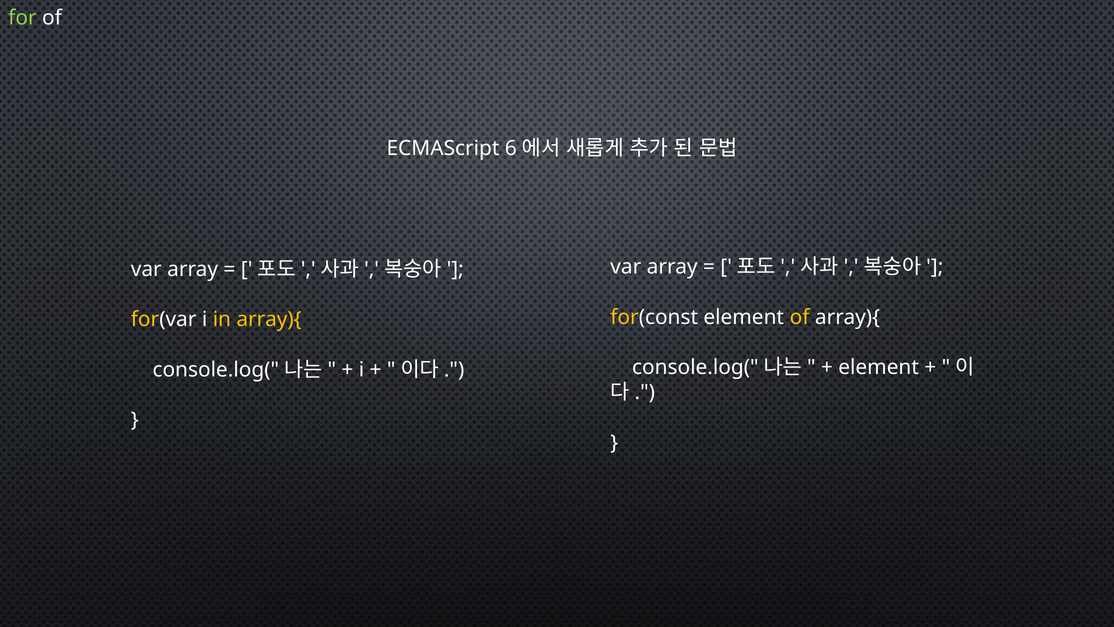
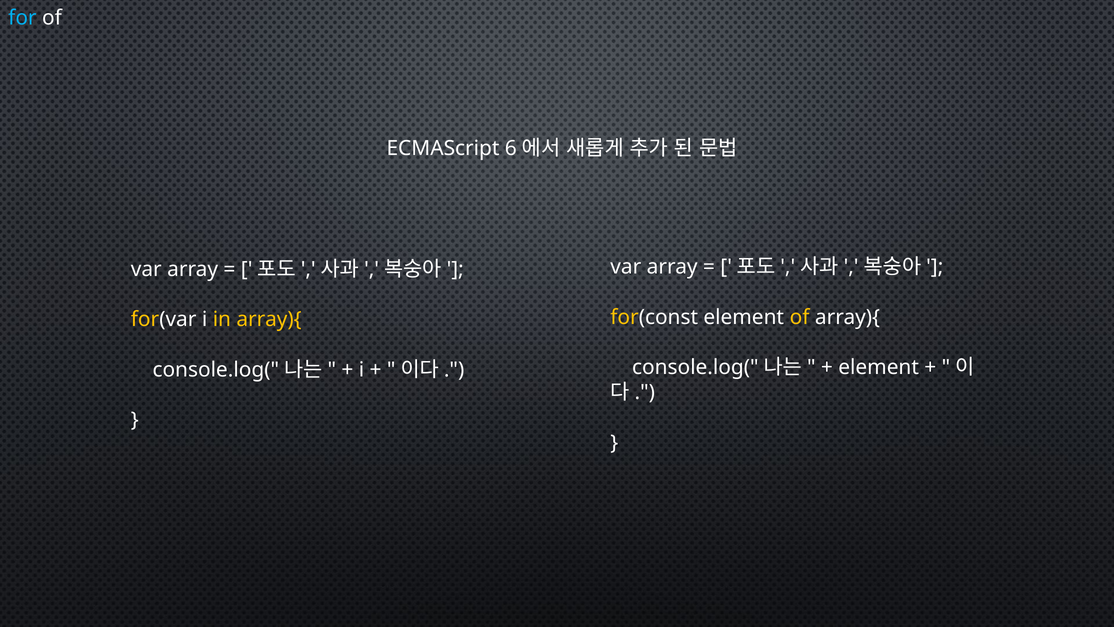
for colour: light green -> light blue
